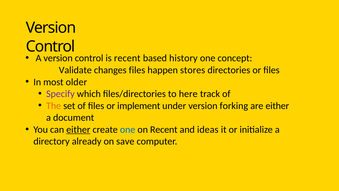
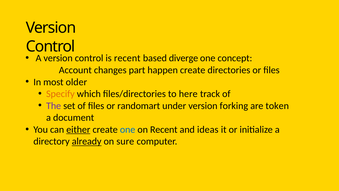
history: history -> diverge
Validate: Validate -> Account
changes files: files -> part
happen stores: stores -> create
Specify colour: purple -> orange
The colour: orange -> purple
implement: implement -> randomart
are either: either -> token
already underline: none -> present
save: save -> sure
